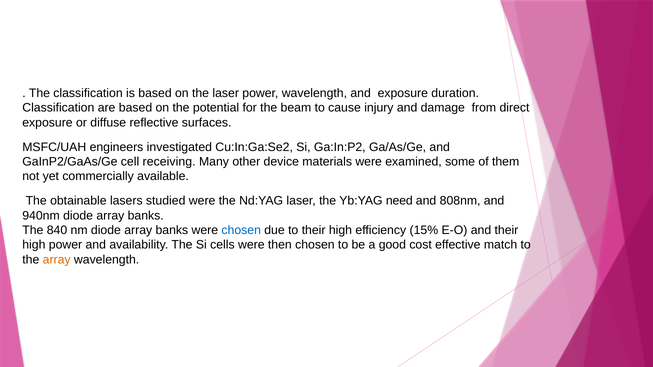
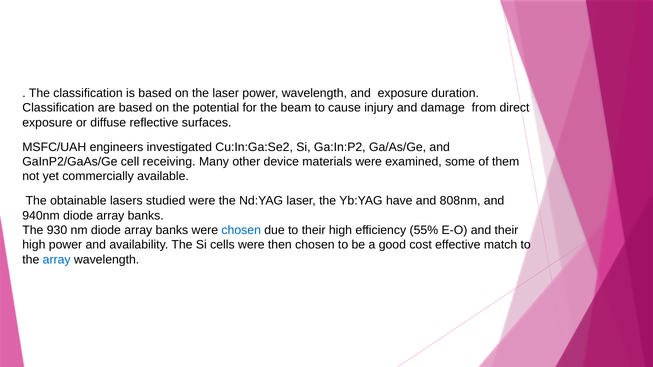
need: need -> have
840: 840 -> 930
15%: 15% -> 55%
array at (57, 260) colour: orange -> blue
